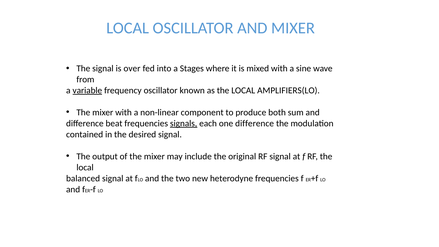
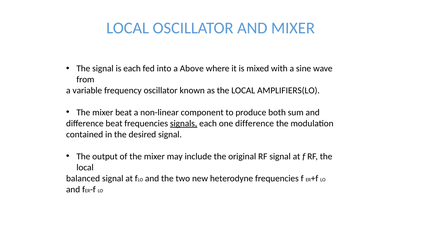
is over: over -> each
Stages: Stages -> Above
variable underline: present -> none
mixer with: with -> beat
